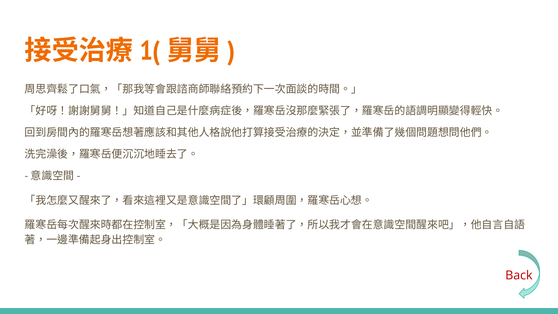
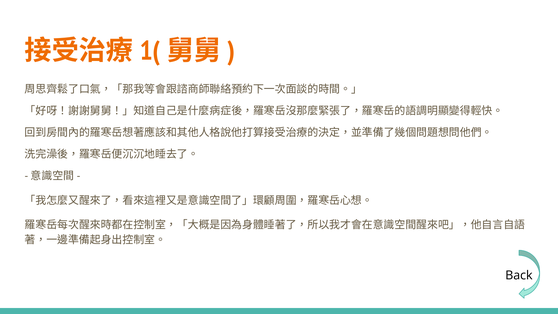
Back colour: red -> black
